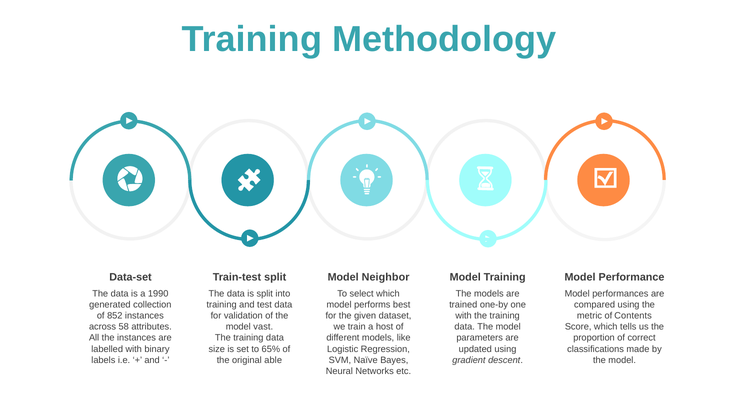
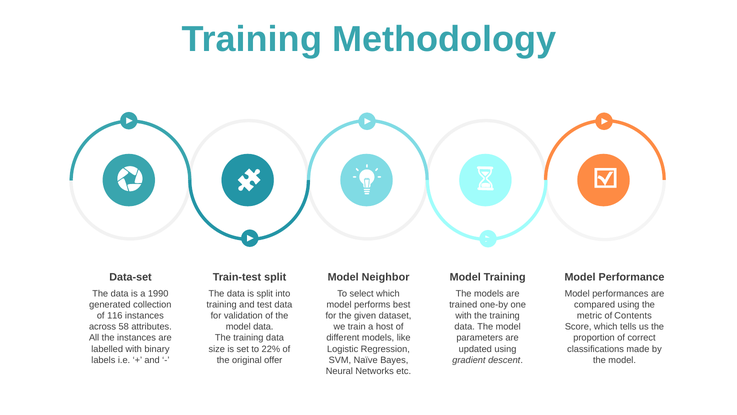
852: 852 -> 116
model vast: vast -> data
65%: 65% -> 22%
able: able -> offer
